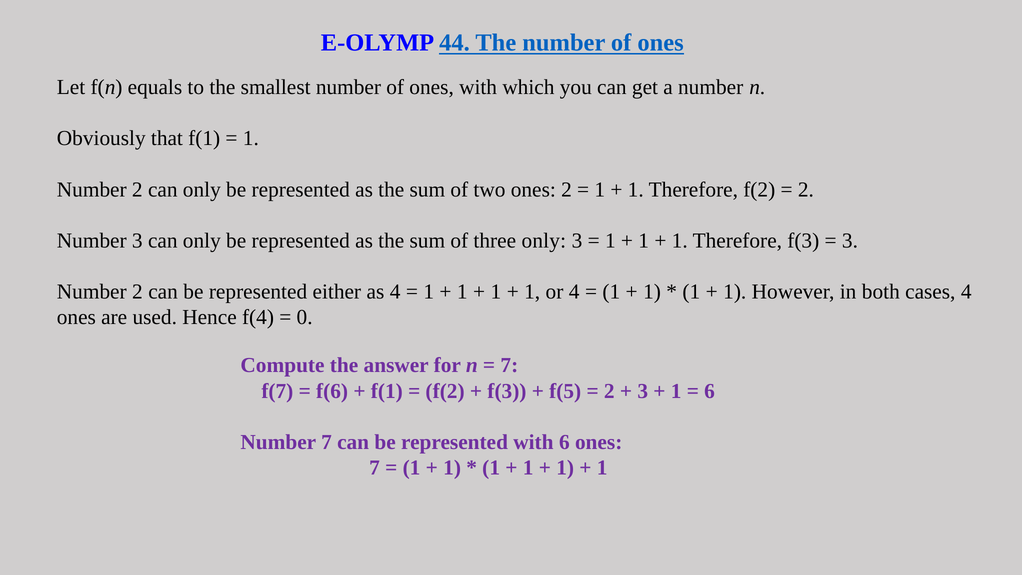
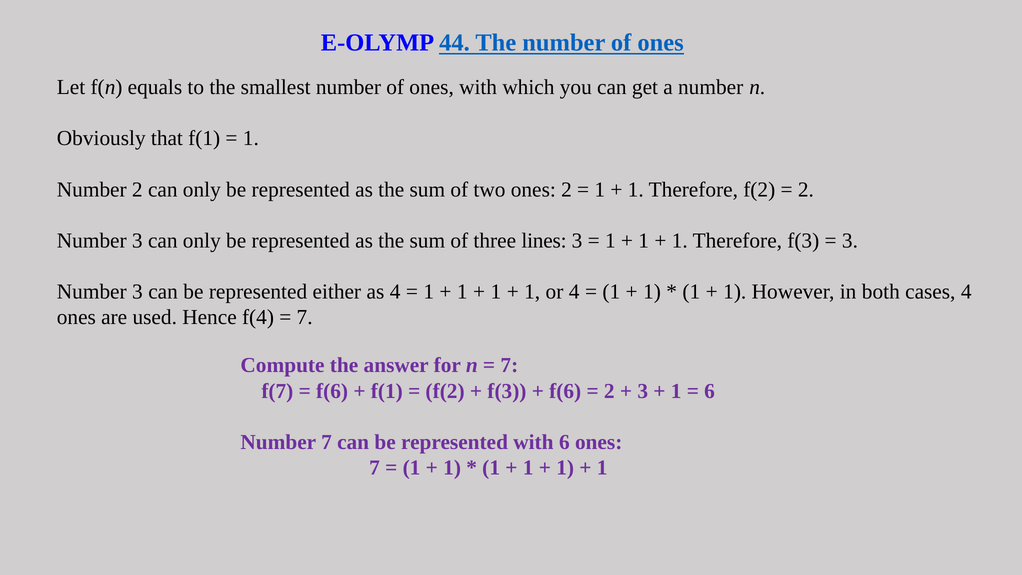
three only: only -> lines
2 at (137, 292): 2 -> 3
0 at (305, 317): 0 -> 7
f(5 at (565, 391): f(5 -> f(6
